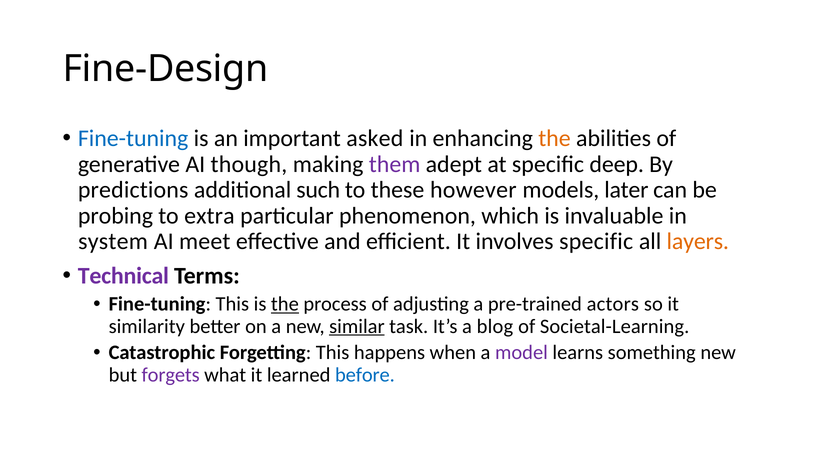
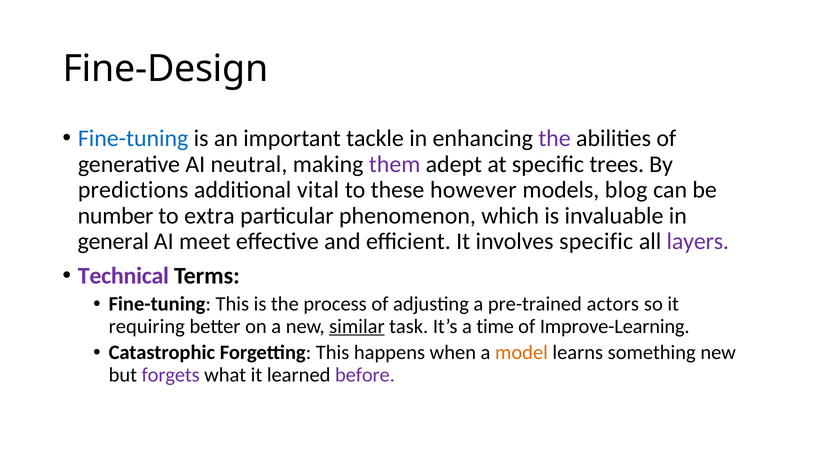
asked: asked -> tackle
the at (554, 139) colour: orange -> purple
though: though -> neutral
deep: deep -> trees
such: such -> vital
later: later -> blog
probing: probing -> number
system: system -> general
layers colour: orange -> purple
the at (285, 304) underline: present -> none
similarity: similarity -> requiring
blog: blog -> time
Societal-Learning: Societal-Learning -> Improve-Learning
model colour: purple -> orange
before colour: blue -> purple
